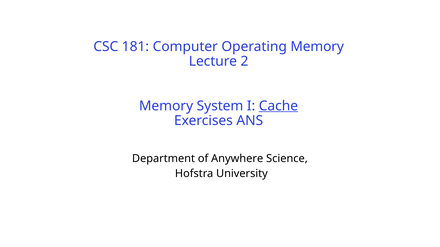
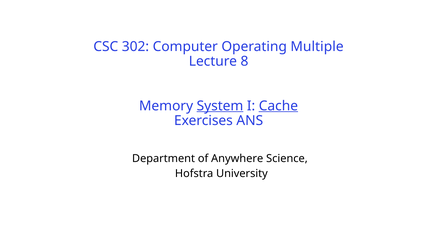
181: 181 -> 302
Operating Memory: Memory -> Multiple
2: 2 -> 8
System underline: none -> present
